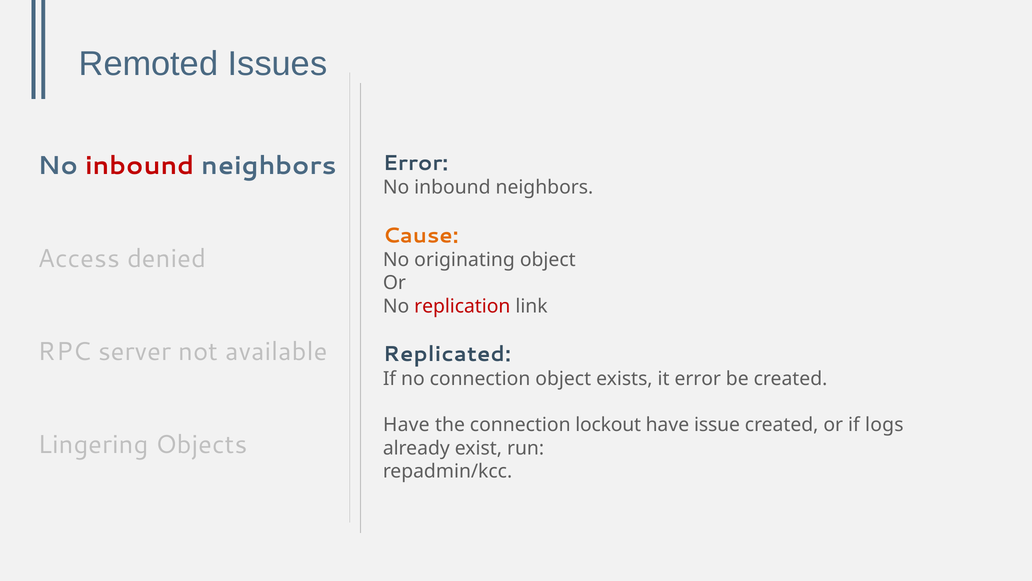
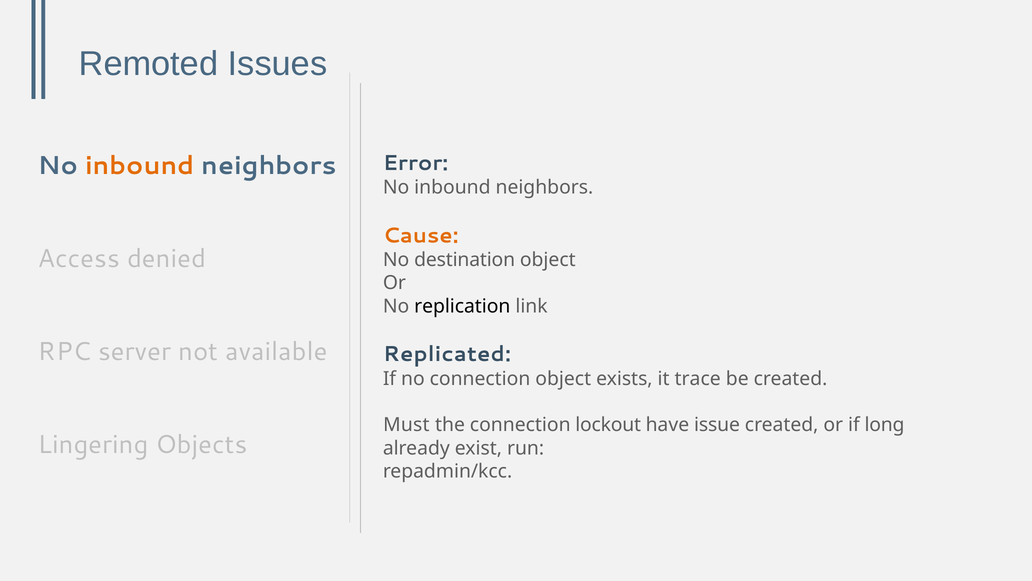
inbound at (140, 166) colour: red -> orange
originating: originating -> destination
replication colour: red -> black
it error: error -> trace
Have at (406, 425): Have -> Must
logs: logs -> long
